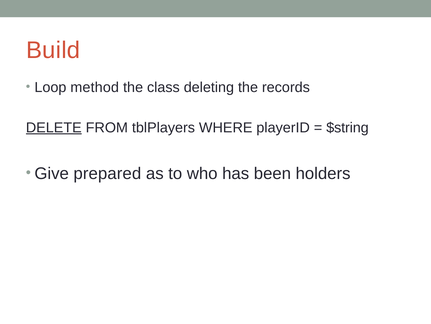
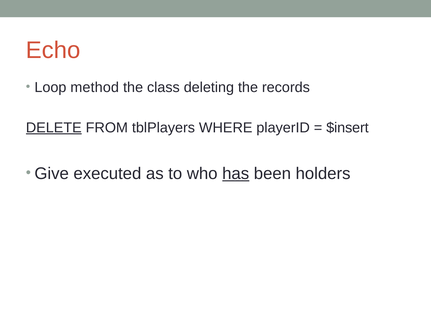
Build: Build -> Echo
$string: $string -> $insert
prepared: prepared -> executed
has underline: none -> present
